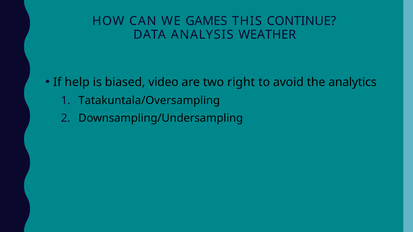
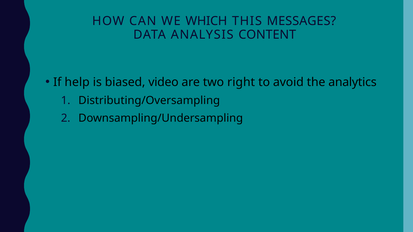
GAMES: GAMES -> WHICH
CONTINUE: CONTINUE -> MESSAGES
WEATHER: WEATHER -> CONTENT
Tatakuntala/Oversampling: Tatakuntala/Oversampling -> Distributing/Oversampling
